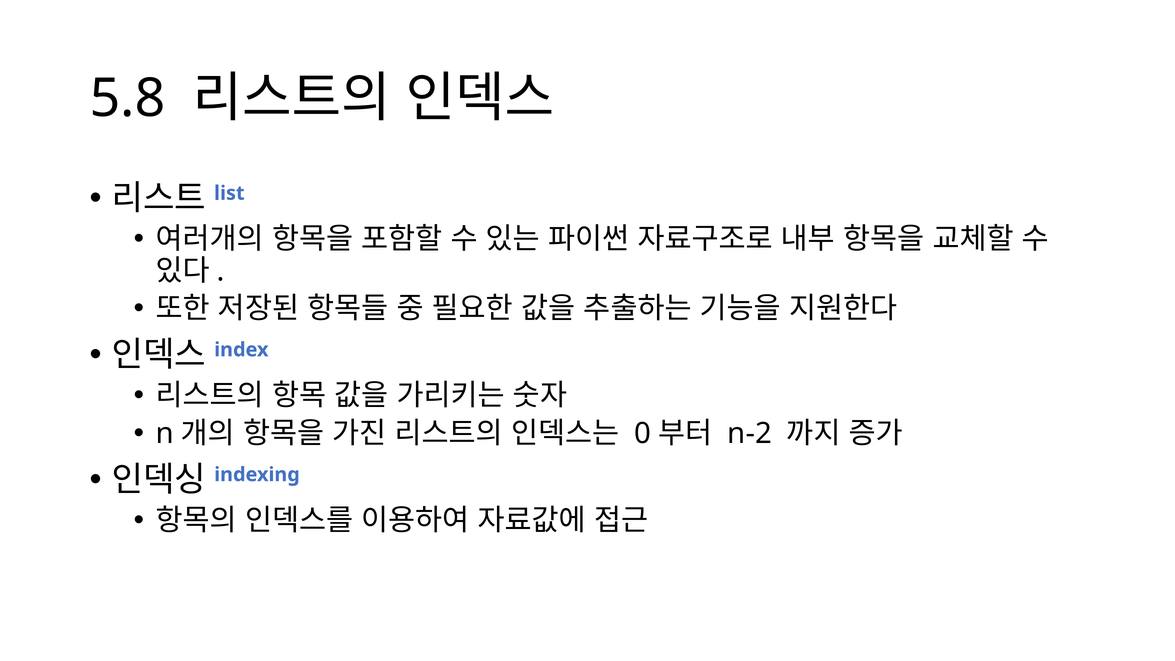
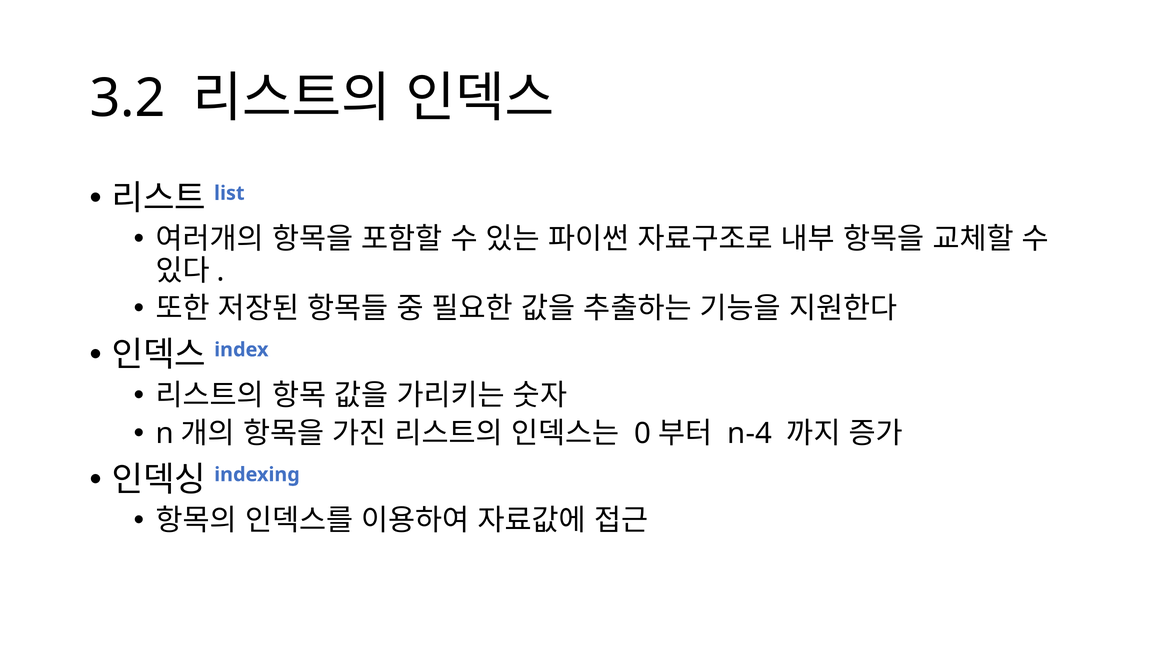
5.8: 5.8 -> 3.2
n-2: n-2 -> n-4
